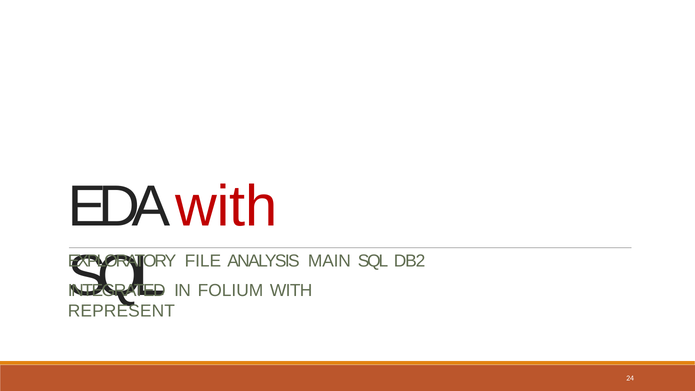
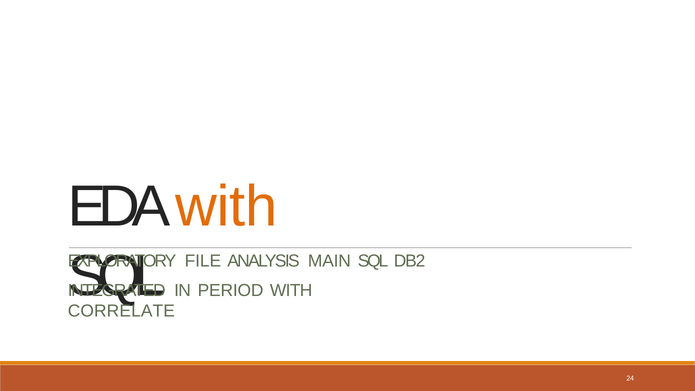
with at (226, 206) colour: red -> orange
FOLIUM: FOLIUM -> PERIOD
REPRESENT: REPRESENT -> CORRELATE
